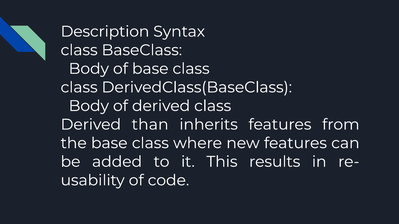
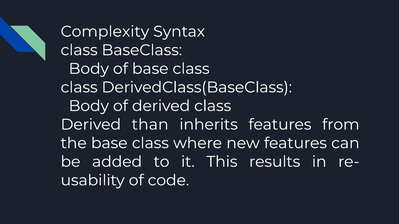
Description: Description -> Complexity
